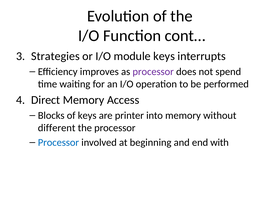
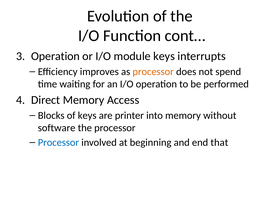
Strategies at (55, 56): Strategies -> Operation
processor at (153, 72) colour: purple -> orange
different: different -> software
with: with -> that
